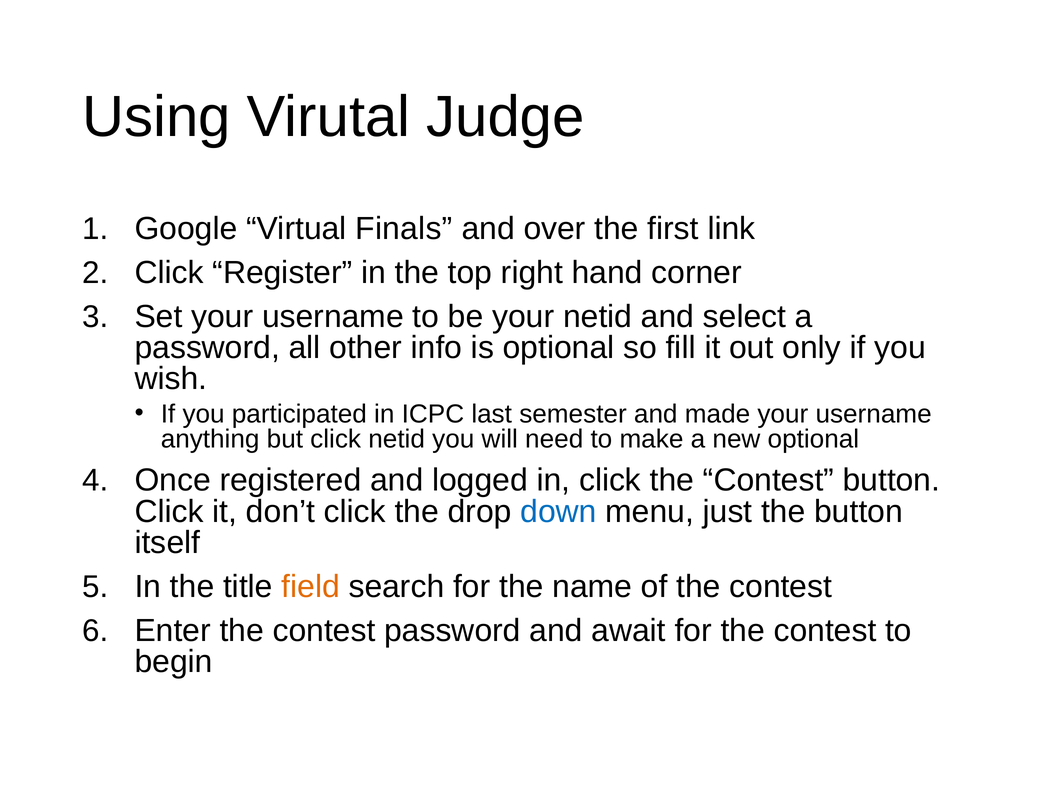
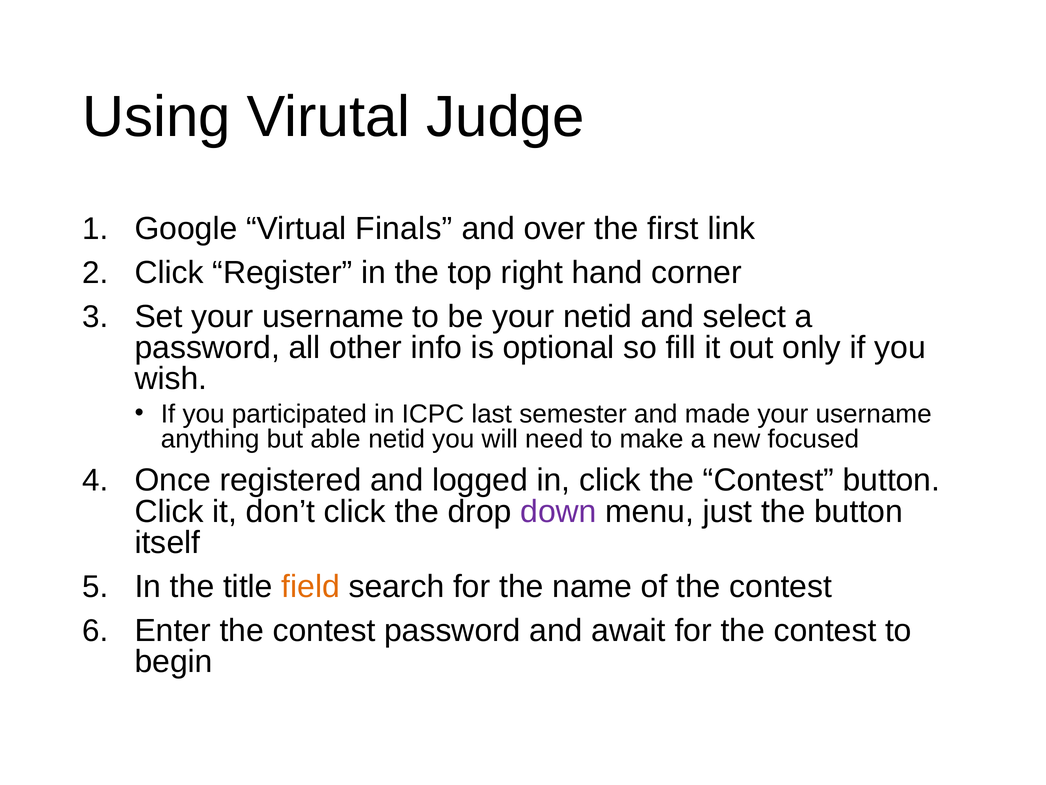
but click: click -> able
new optional: optional -> focused
down colour: blue -> purple
